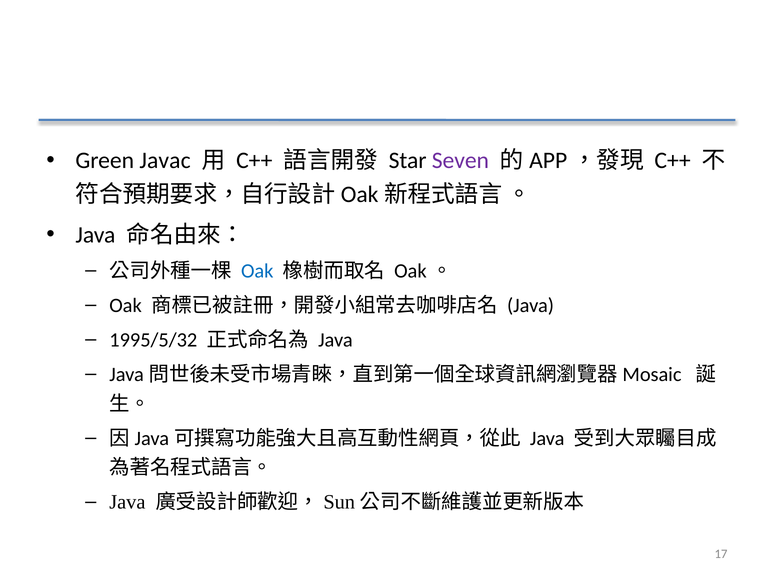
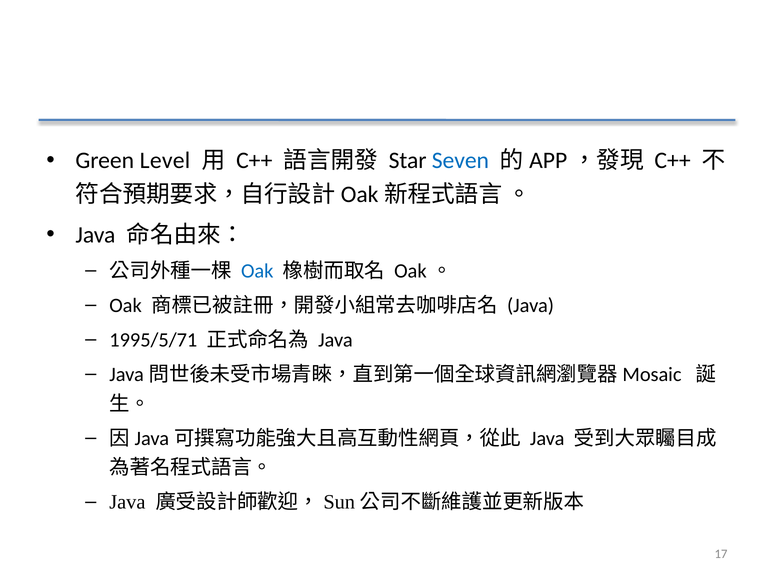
Javac: Javac -> Level
Seven colour: purple -> blue
1995/5/32: 1995/5/32 -> 1995/5/71
